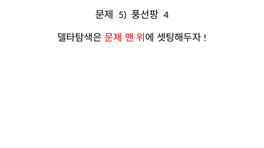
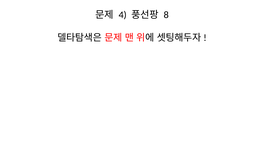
5: 5 -> 4
4: 4 -> 8
